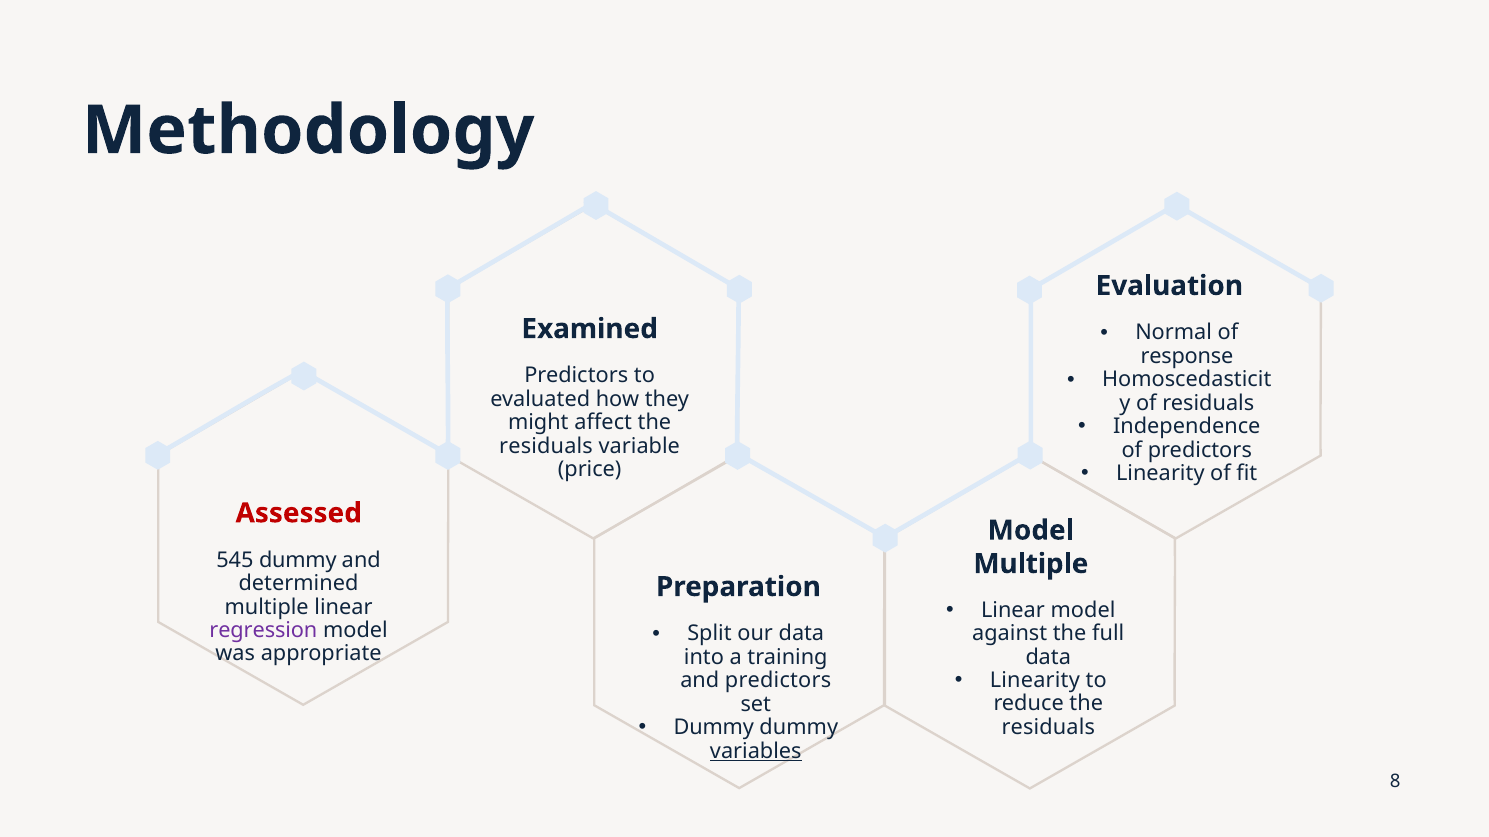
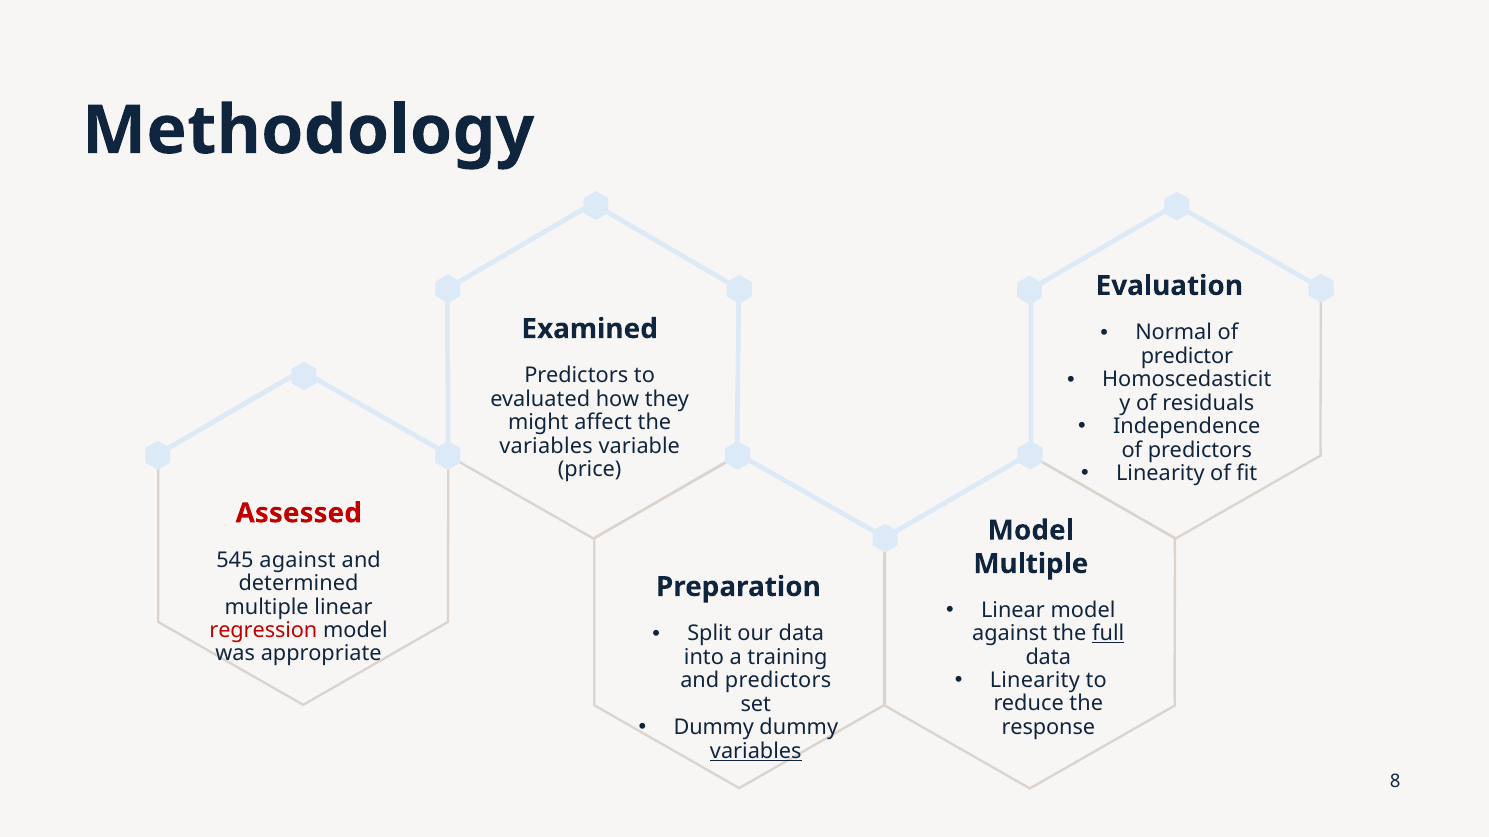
response: response -> predictor
residuals at (546, 446): residuals -> variables
545 dummy: dummy -> against
regression colour: purple -> red
full underline: none -> present
residuals at (1048, 728): residuals -> response
